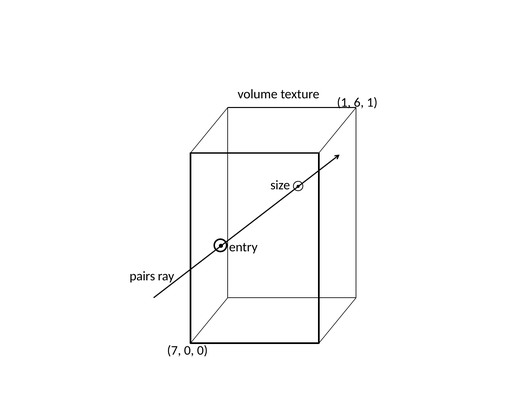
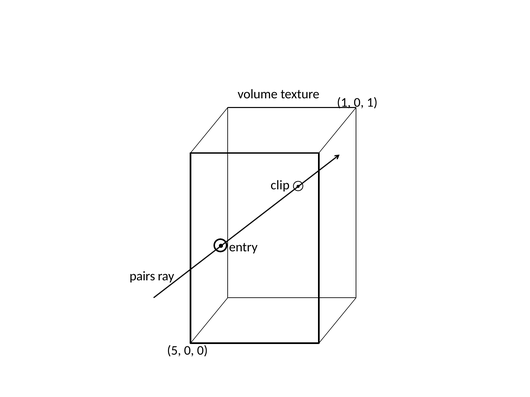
1 6: 6 -> 0
size: size -> clip
7: 7 -> 5
